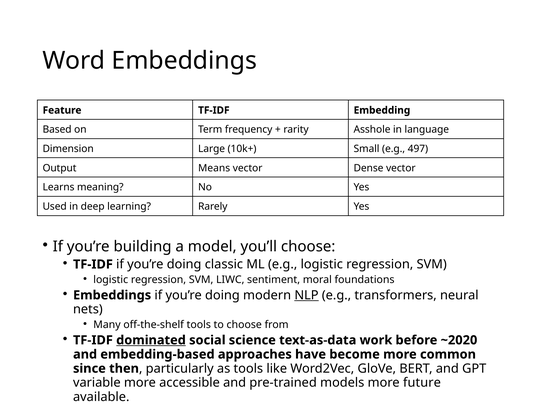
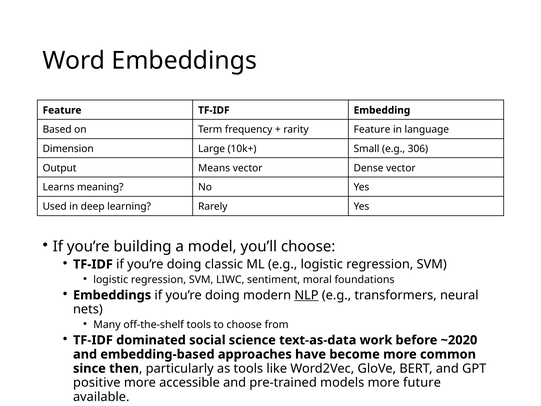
rarity Asshole: Asshole -> Feature
497: 497 -> 306
dominated underline: present -> none
variable: variable -> positive
